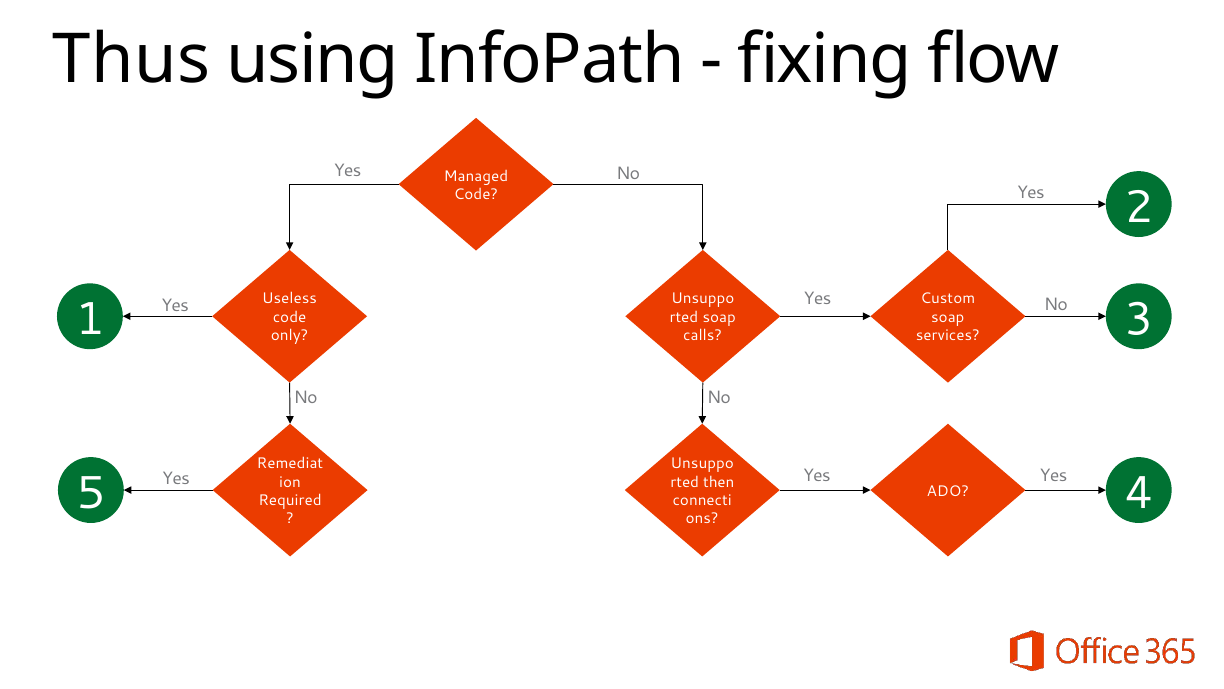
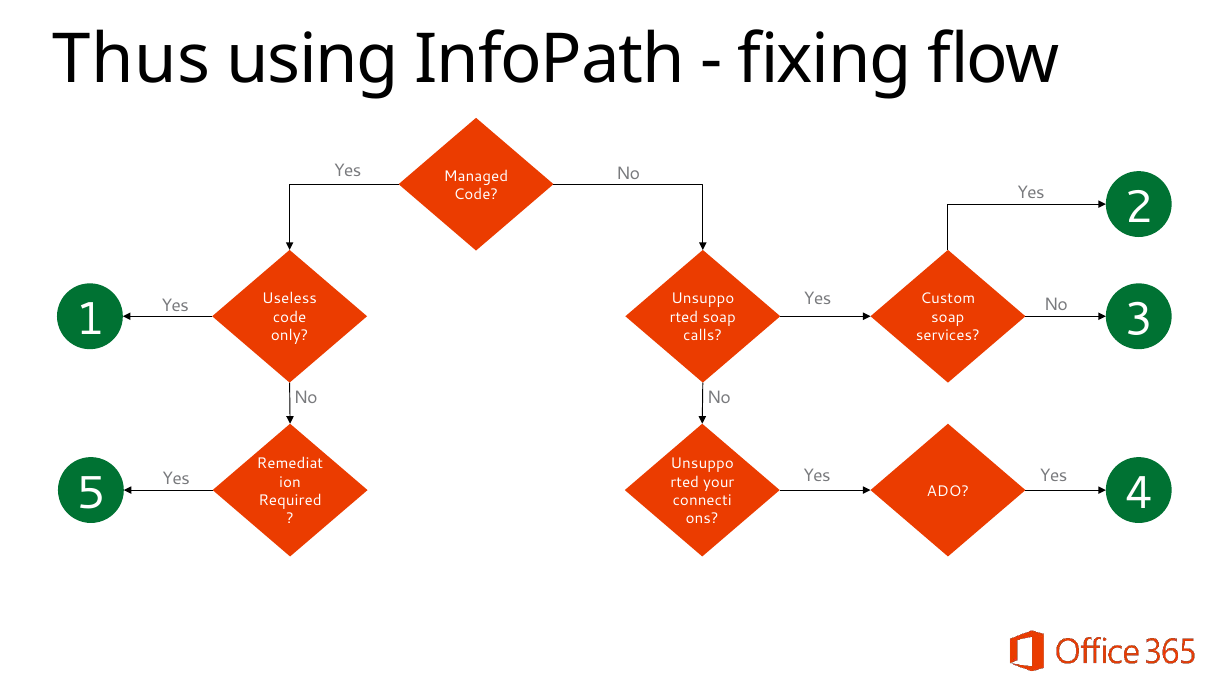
then: then -> your
